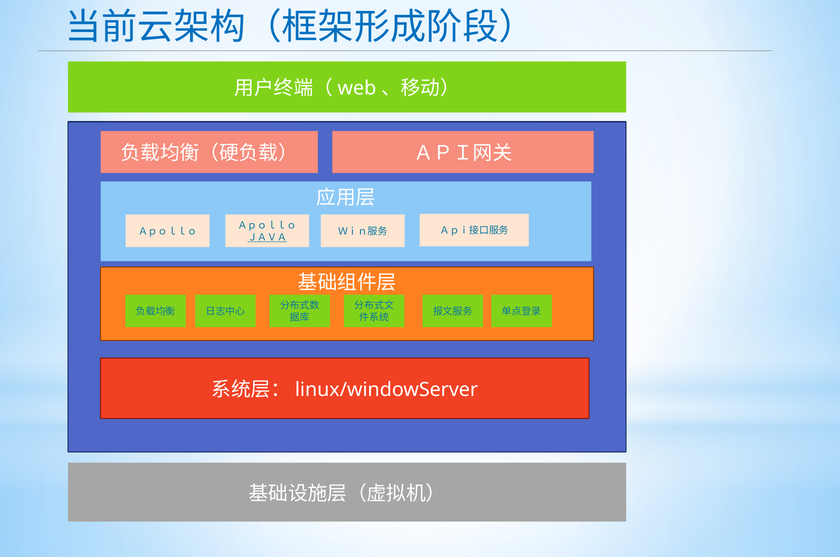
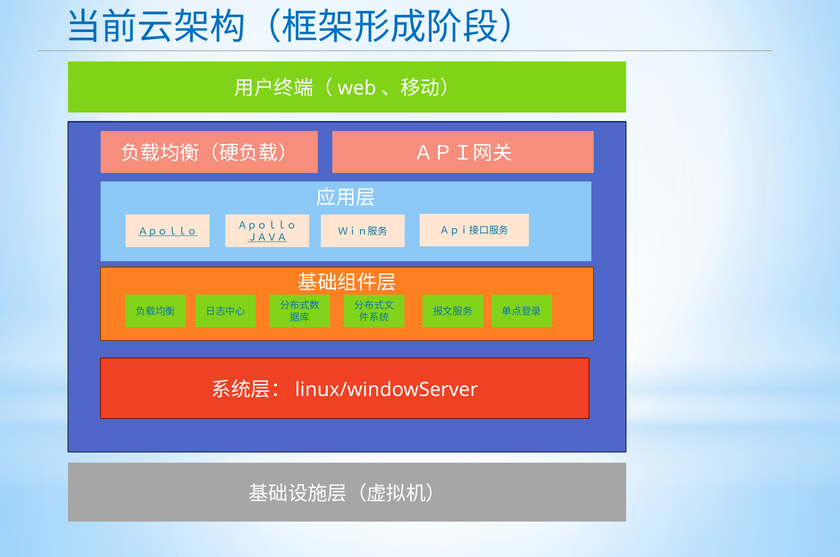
Ａｐｏｌｌｏ at (168, 231) underline: none -> present
